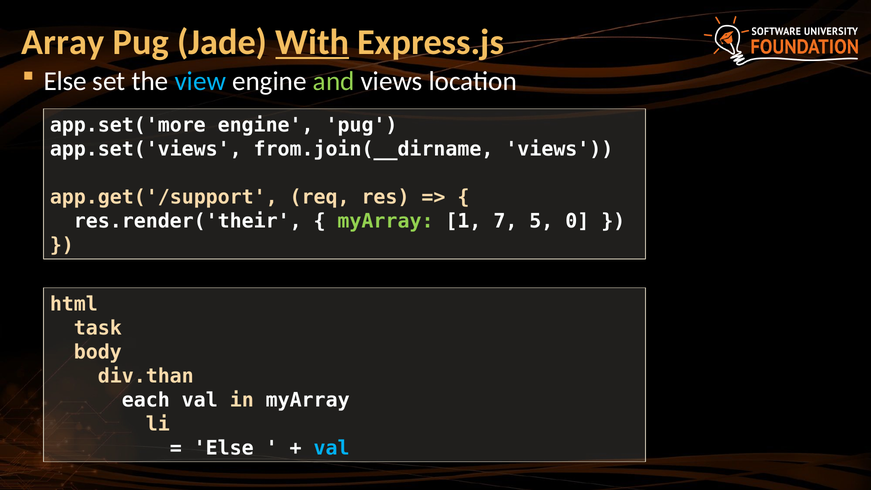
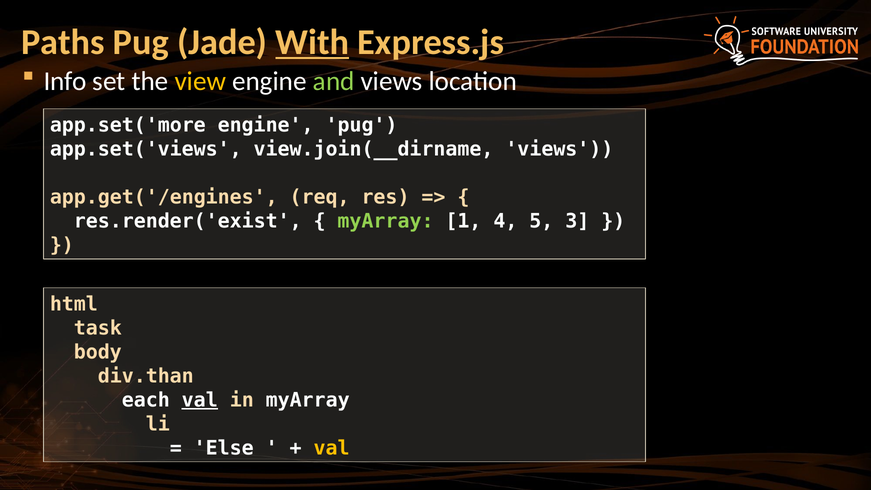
Array: Array -> Paths
Else at (65, 81): Else -> Info
view colour: light blue -> yellow
from.join(__dirname: from.join(__dirname -> view.join(__dirname
app.get('/support: app.get('/support -> app.get('/engines
res.render('their: res.render('their -> res.render('exist
7: 7 -> 4
0: 0 -> 3
val at (200, 400) underline: none -> present
val at (332, 448) colour: light blue -> yellow
